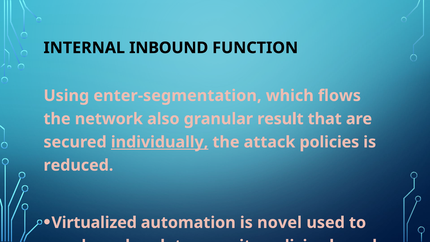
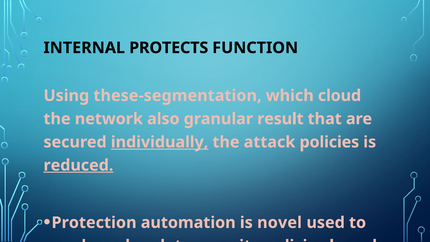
INBOUND: INBOUND -> PROTECTS
enter-segmentation: enter-segmentation -> these-segmentation
flows: flows -> cloud
reduced underline: none -> present
Virtualized: Virtualized -> Protection
